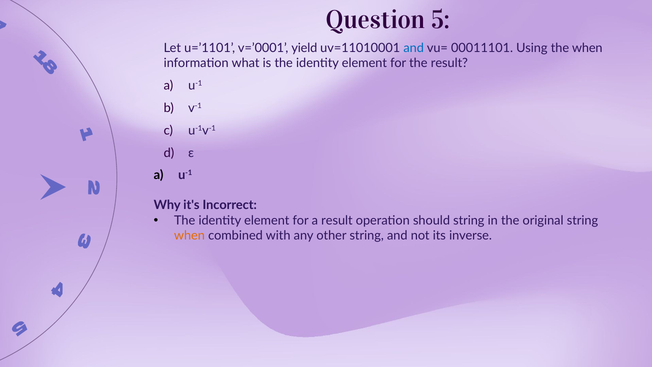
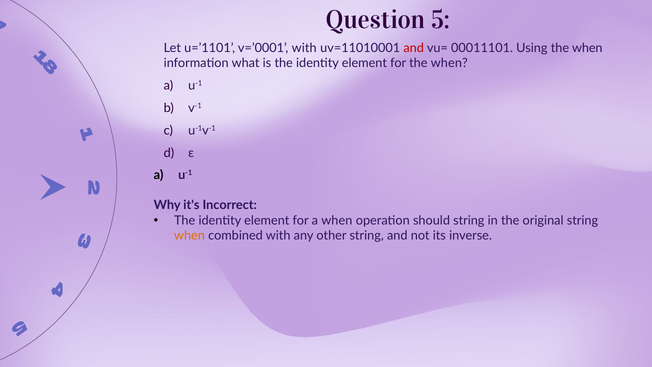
v=’0001 yield: yield -> with
and at (414, 48) colour: blue -> red
for the result: result -> when
a result: result -> when
